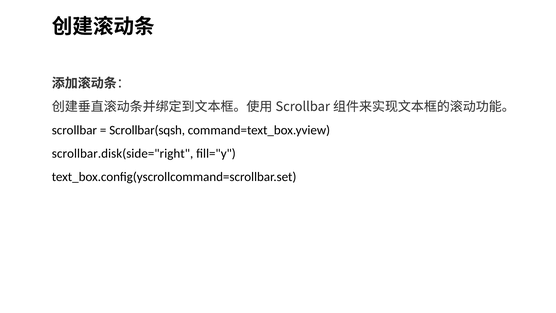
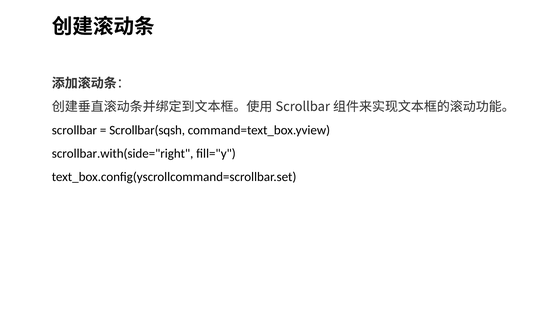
scrollbar.disk(side="right: scrollbar.disk(side="right -> scrollbar.with(side="right
